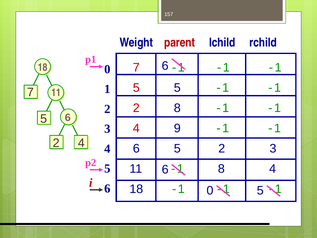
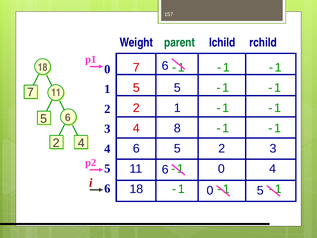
parent colour: red -> green
2 8: 8 -> 1
9: 9 -> 8
8 at (221, 169): 8 -> 0
